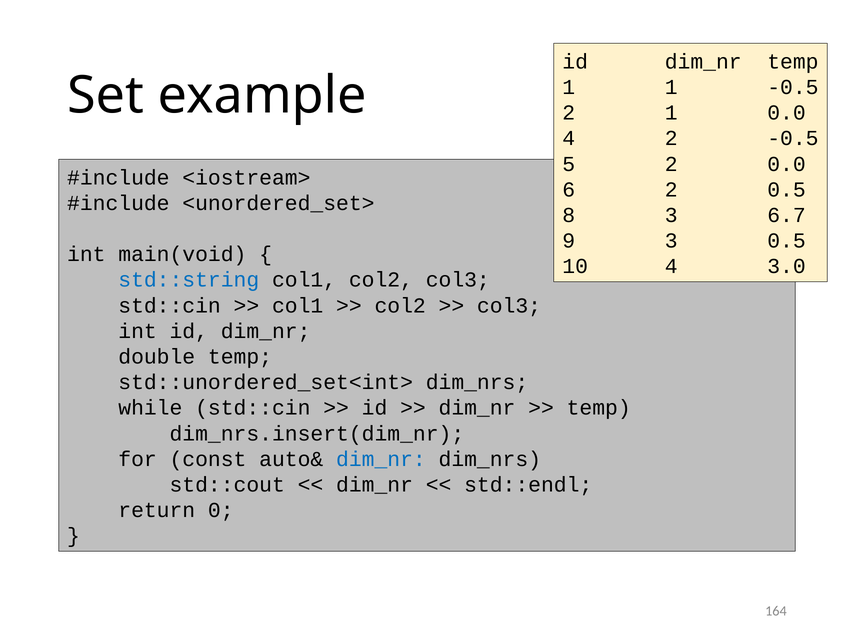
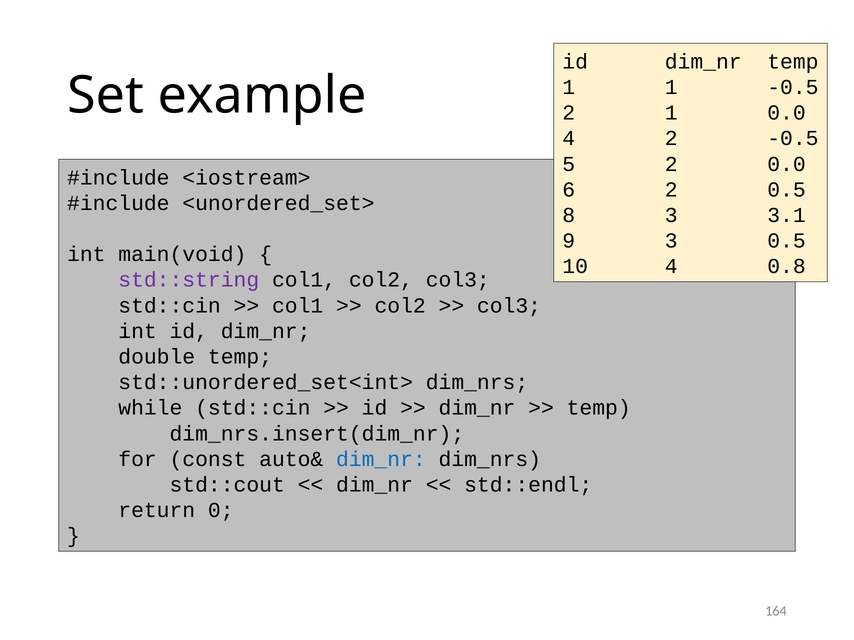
6.7: 6.7 -> 3.1
3.0: 3.0 -> 0.8
std::string colour: blue -> purple
